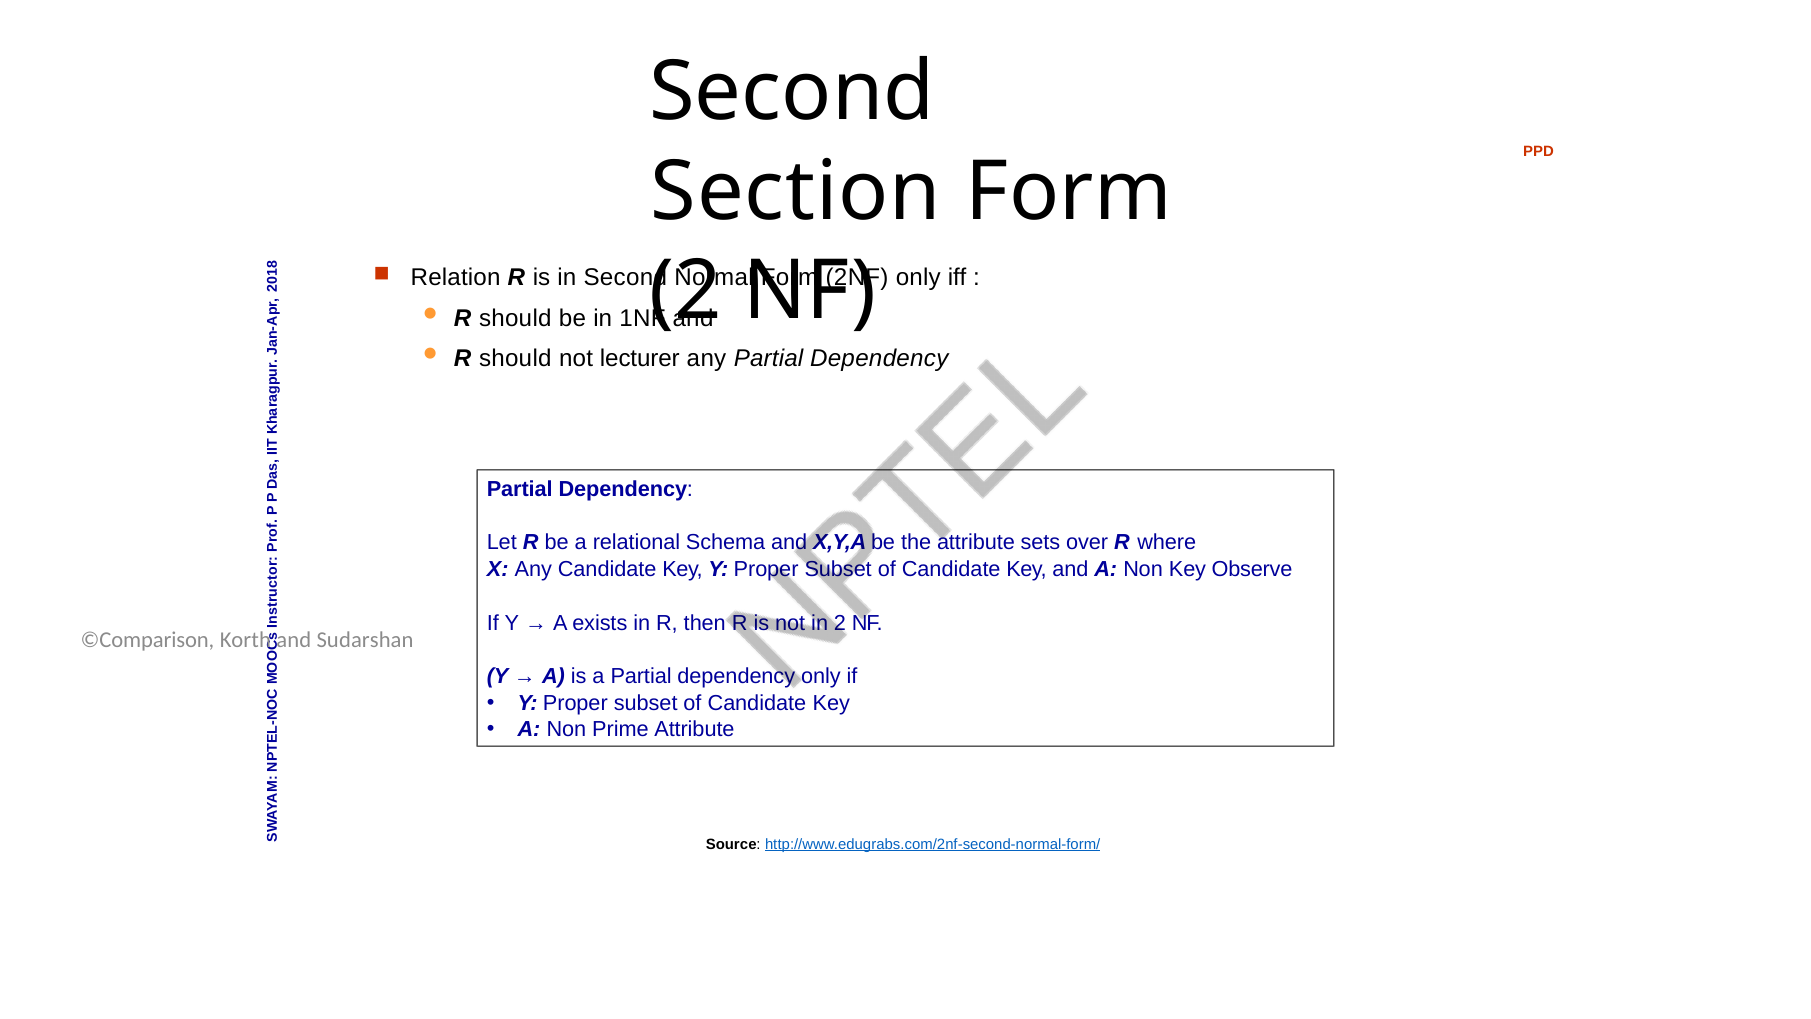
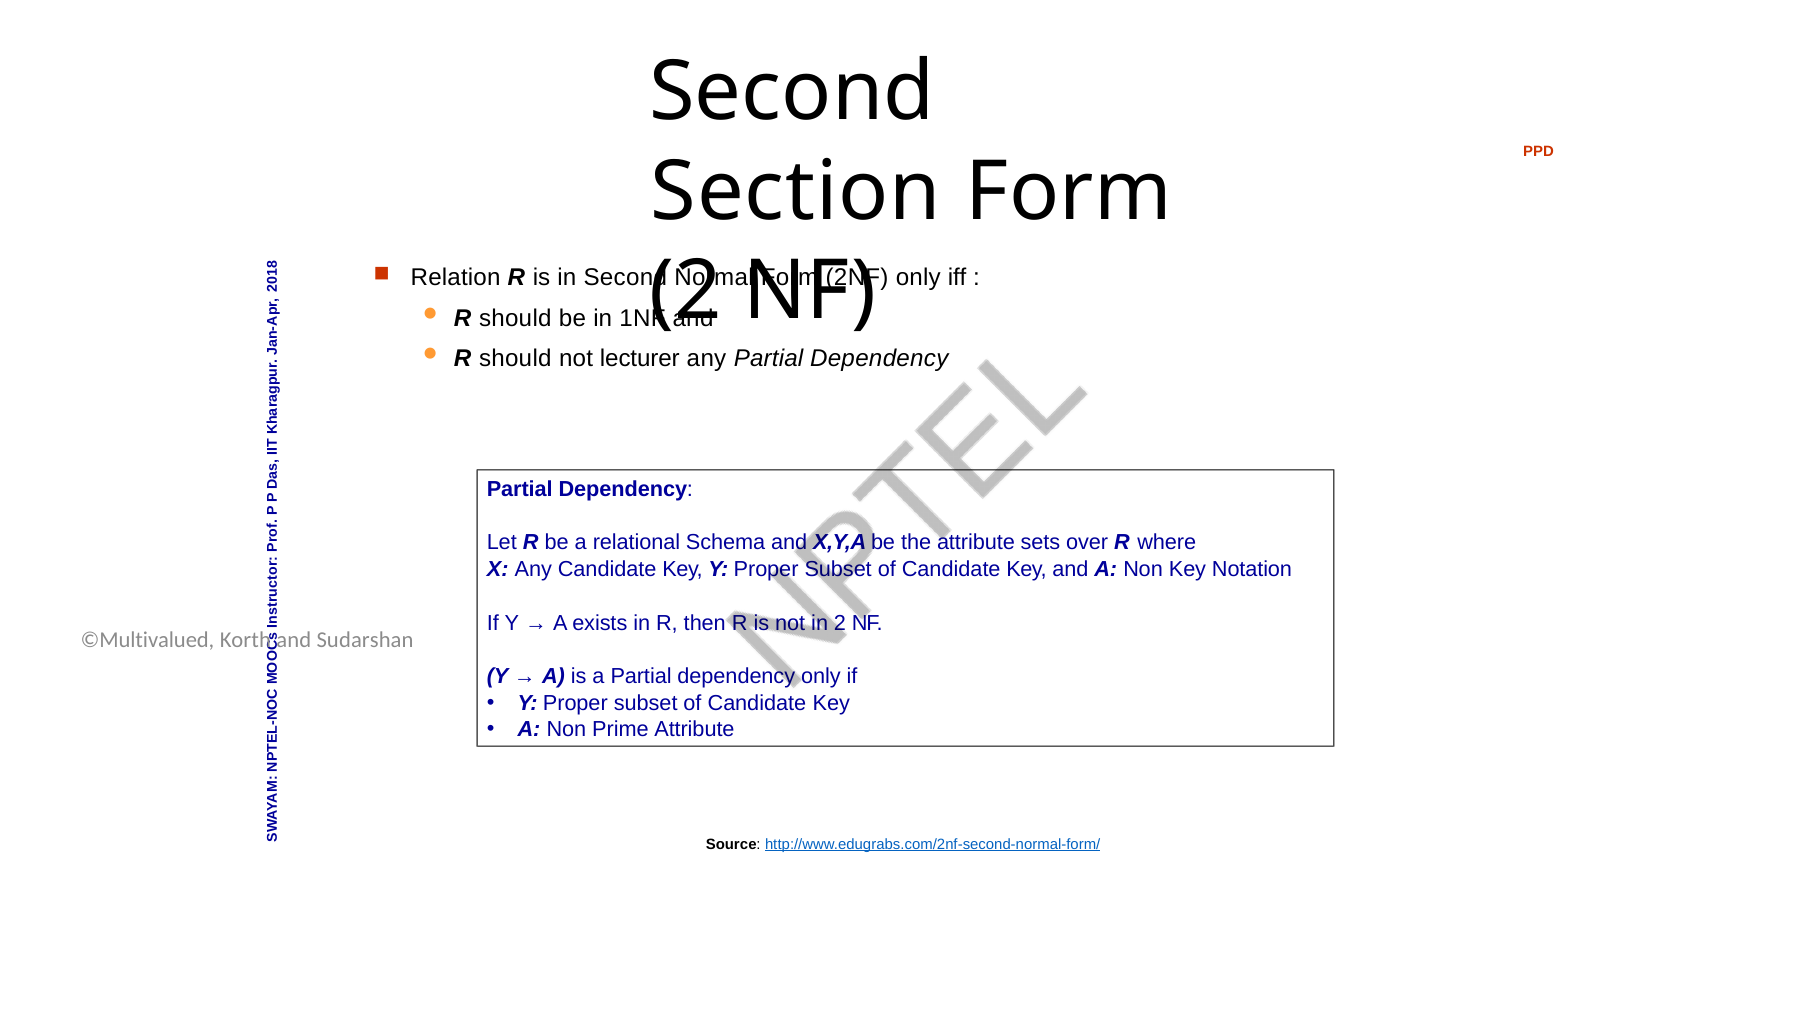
Observe: Observe -> Notation
©Comparison: ©Comparison -> ©Multivalued
